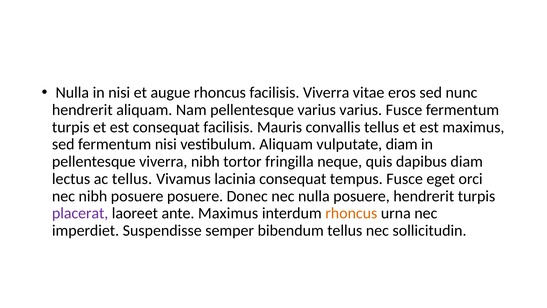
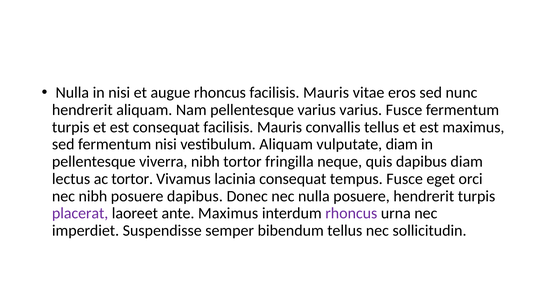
rhoncus facilisis Viverra: Viverra -> Mauris
ac tellus: tellus -> tortor
posuere posuere: posuere -> dapibus
rhoncus at (351, 213) colour: orange -> purple
